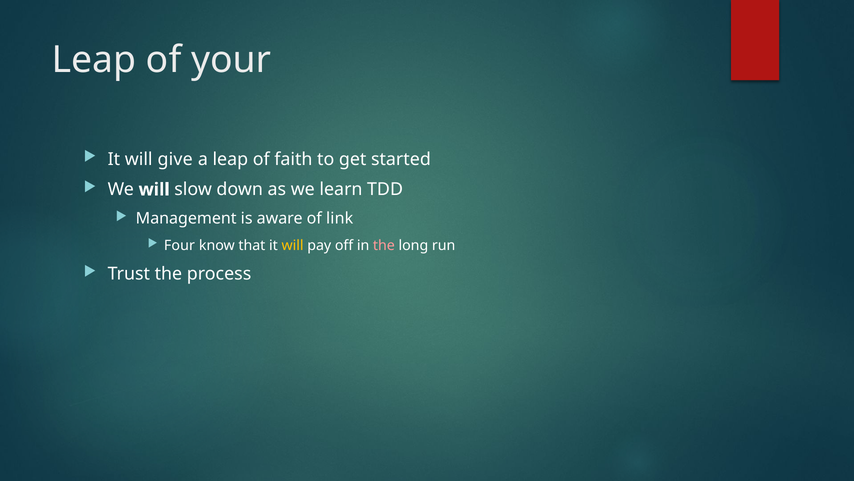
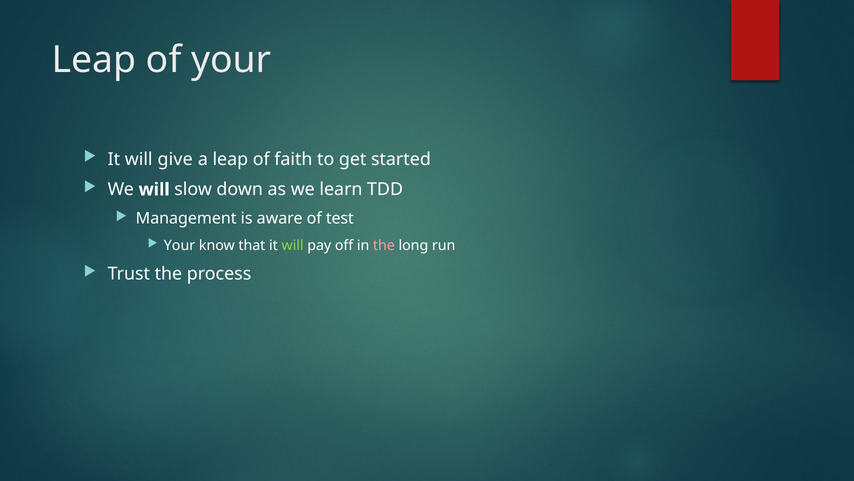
link: link -> test
Four at (179, 245): Four -> Your
will at (293, 245) colour: yellow -> light green
